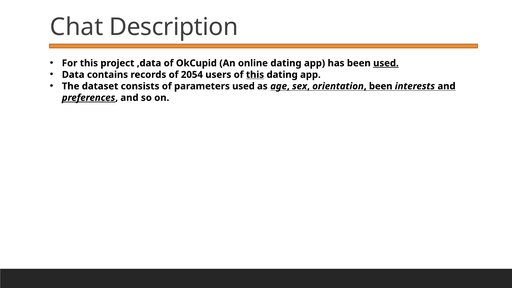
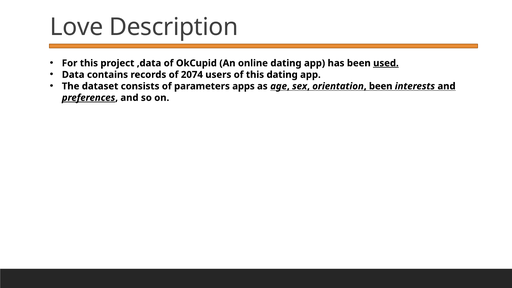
Chat: Chat -> Love
2054: 2054 -> 2074
this at (255, 75) underline: present -> none
parameters used: used -> apps
